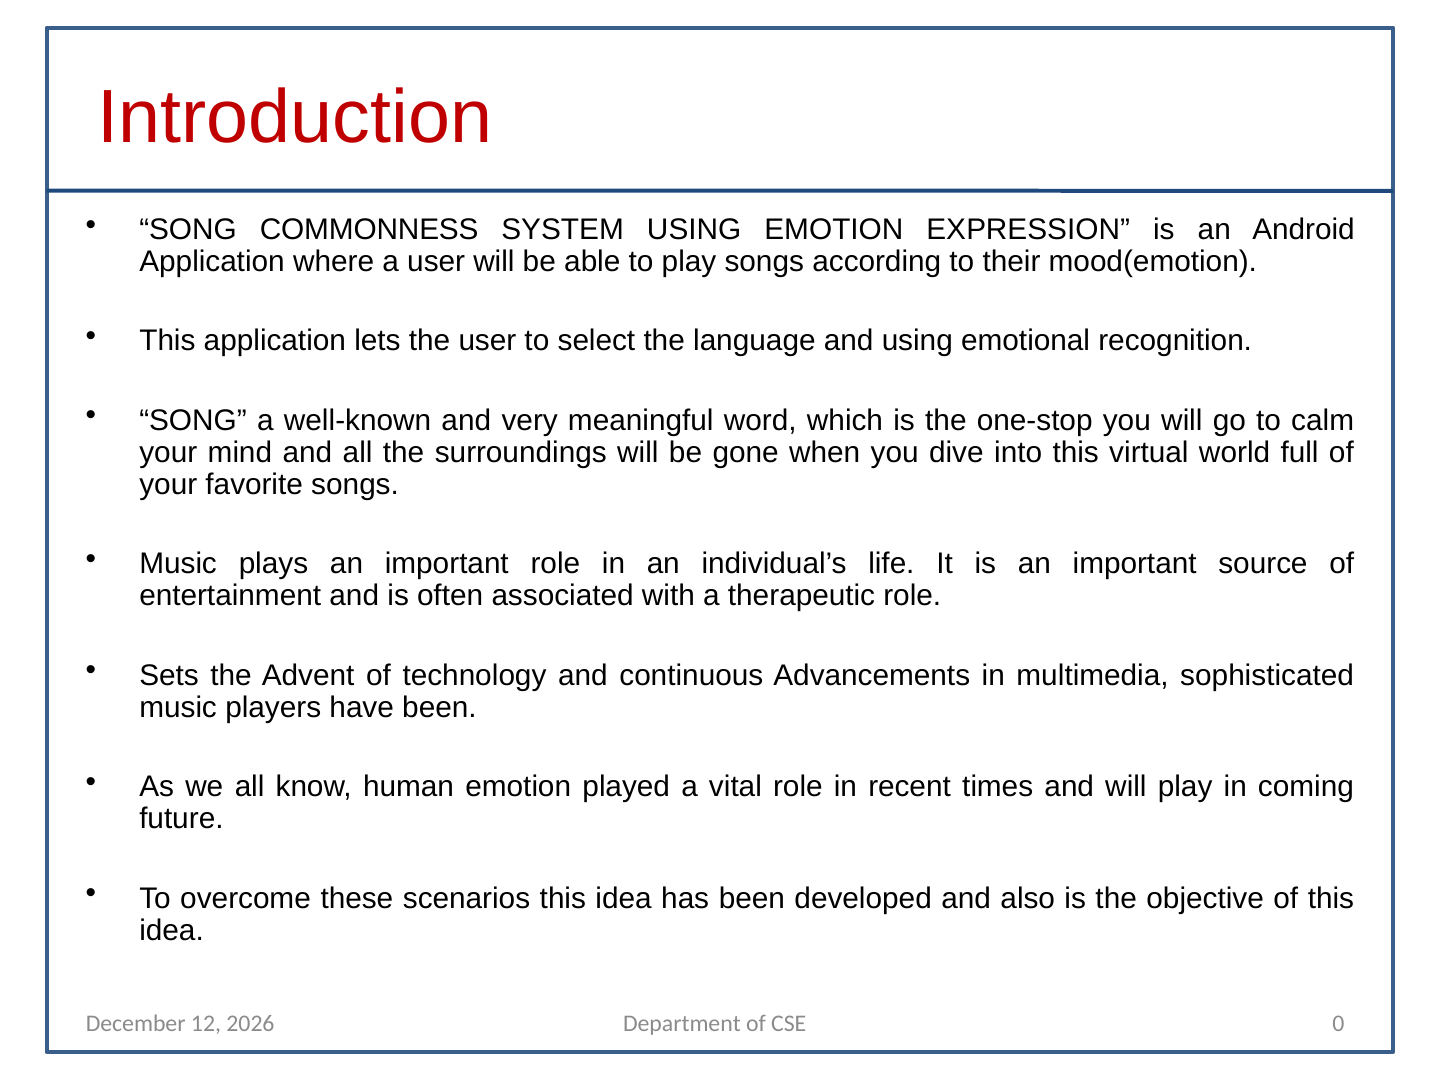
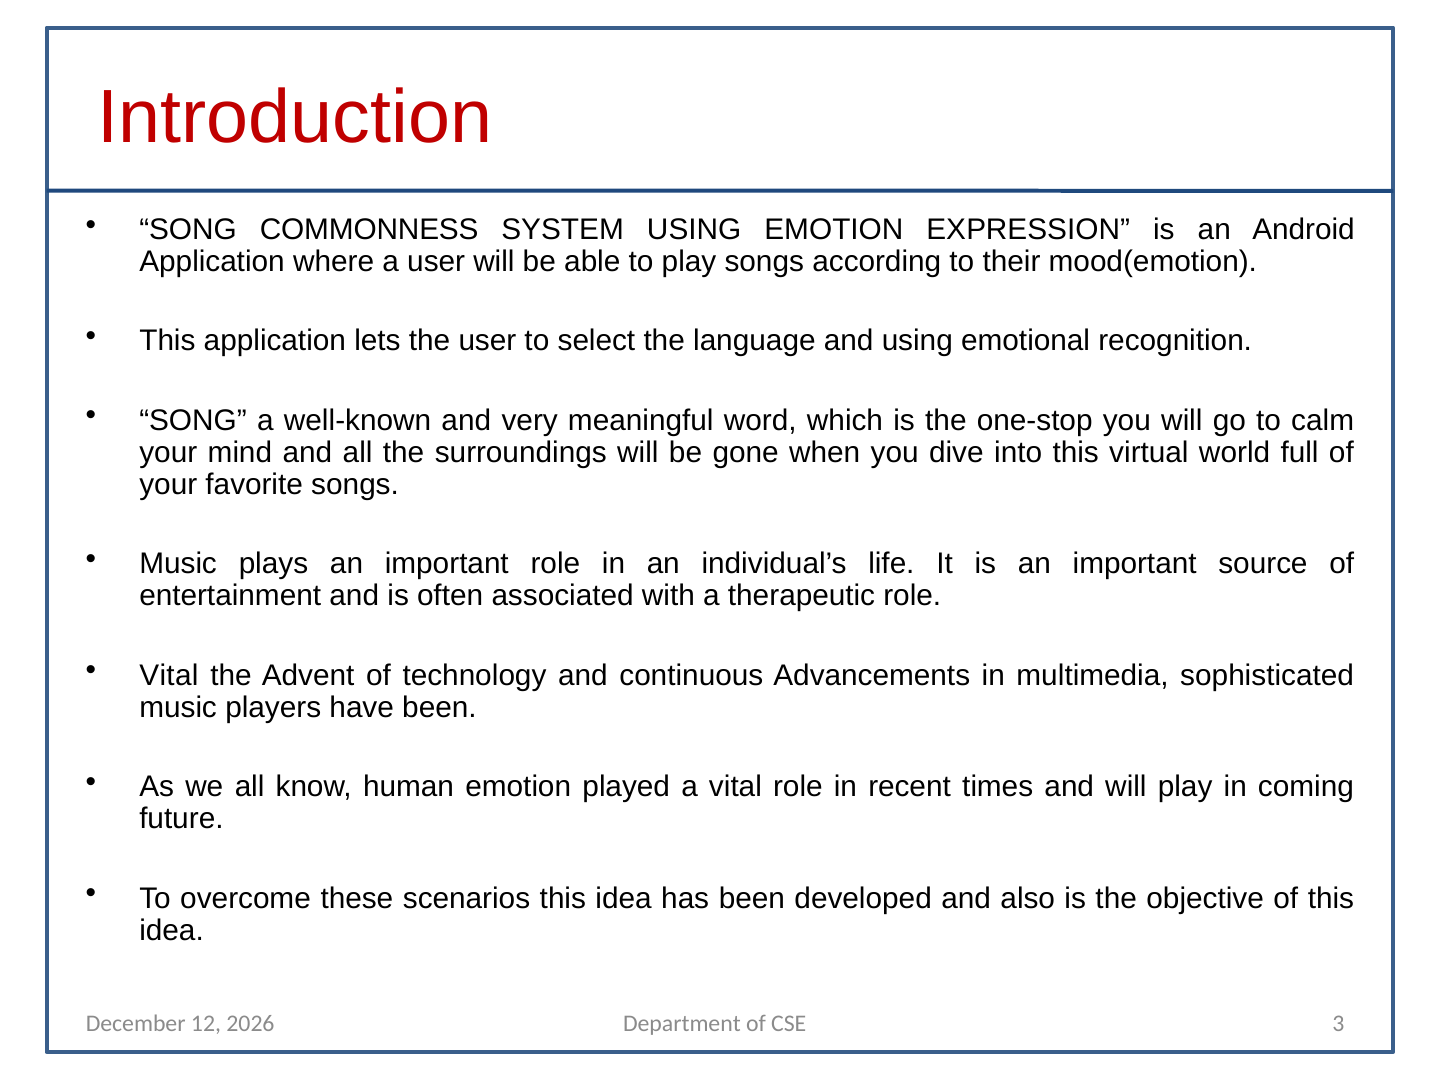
Sets at (169, 676): Sets -> Vital
0: 0 -> 3
